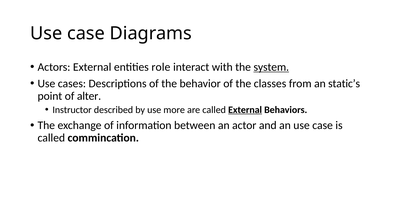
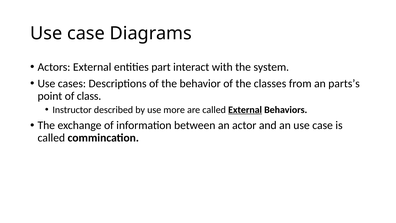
role: role -> part
system underline: present -> none
static’s: static’s -> parts’s
alter: alter -> class
